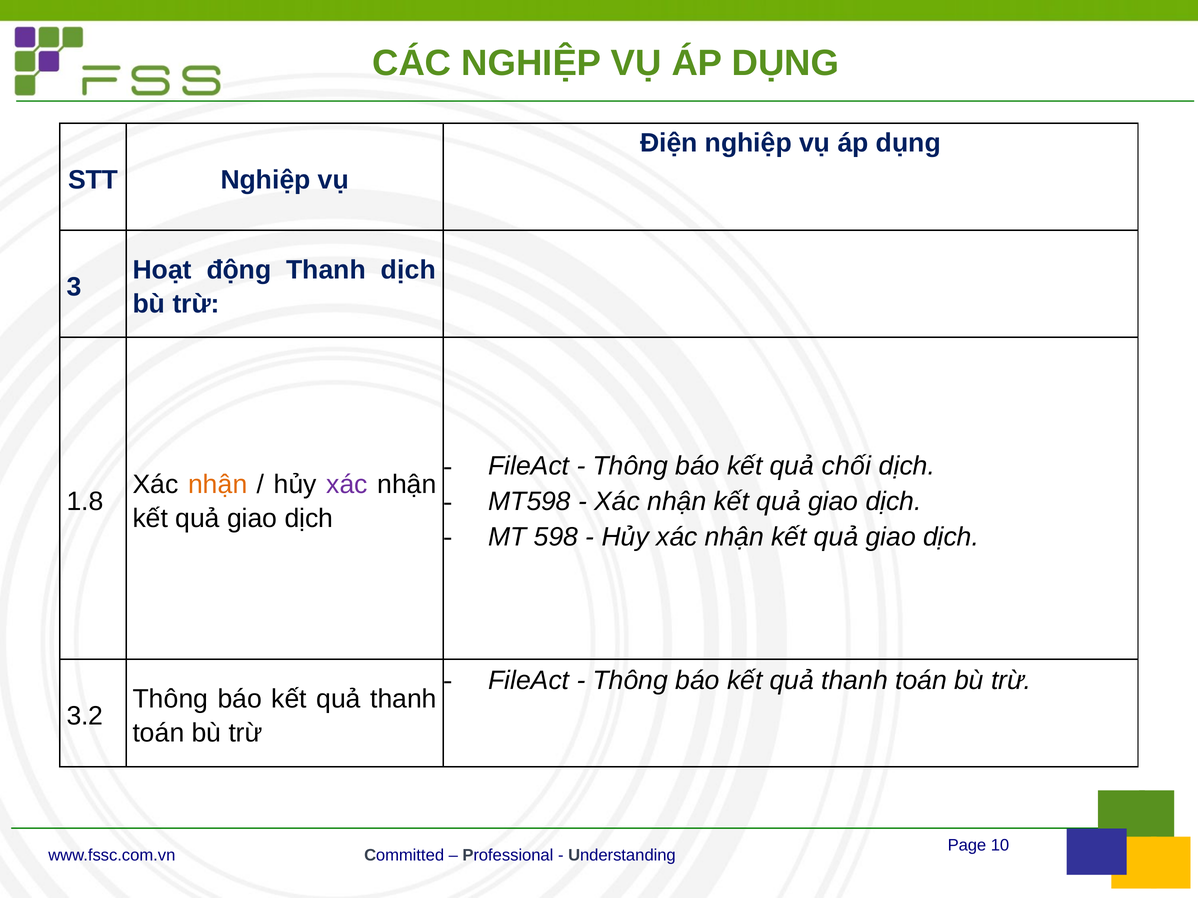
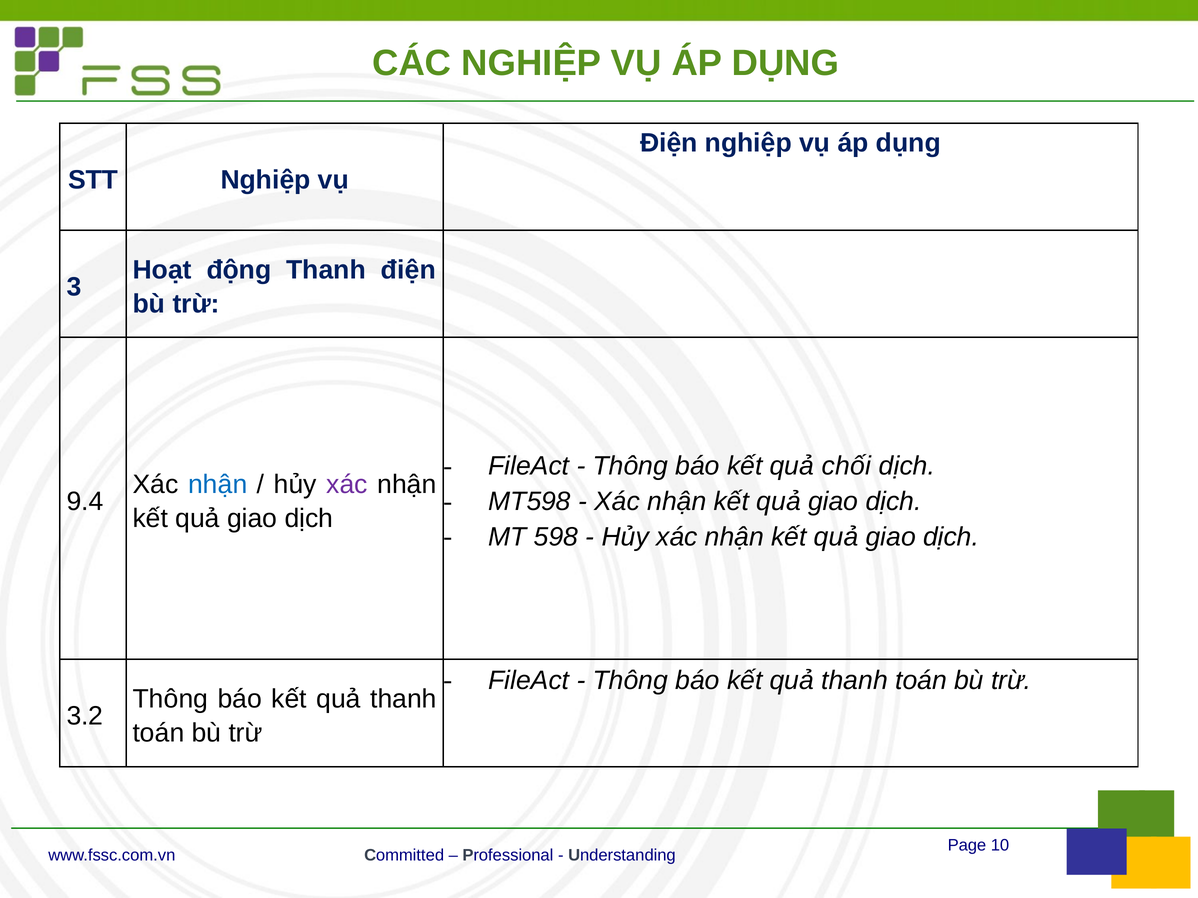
Thanh dịch: dịch -> điện
nhận at (218, 485) colour: orange -> blue
1.8: 1.8 -> 9.4
